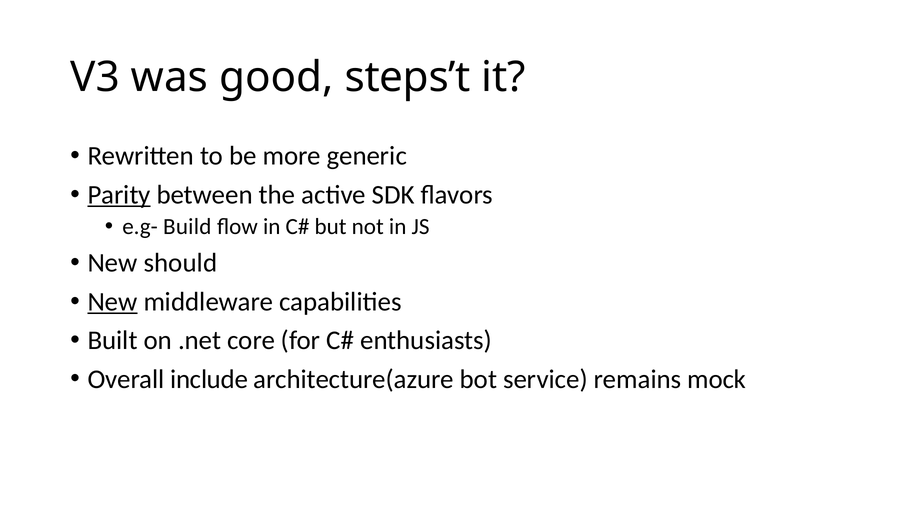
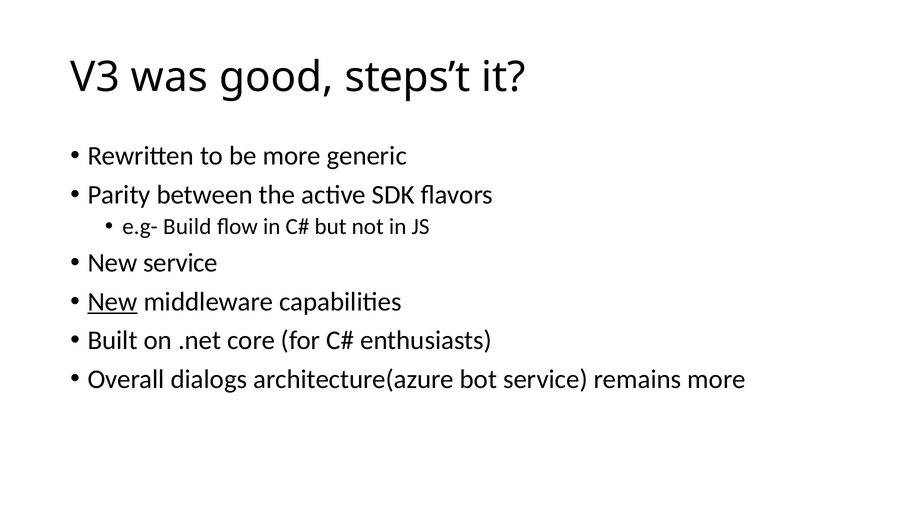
Parity underline: present -> none
New should: should -> service
include: include -> dialogs
remains mock: mock -> more
